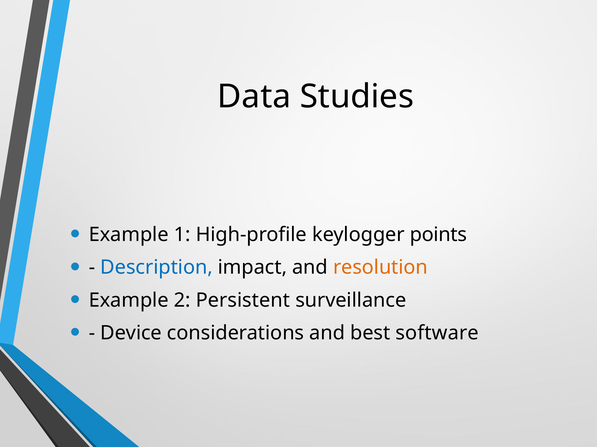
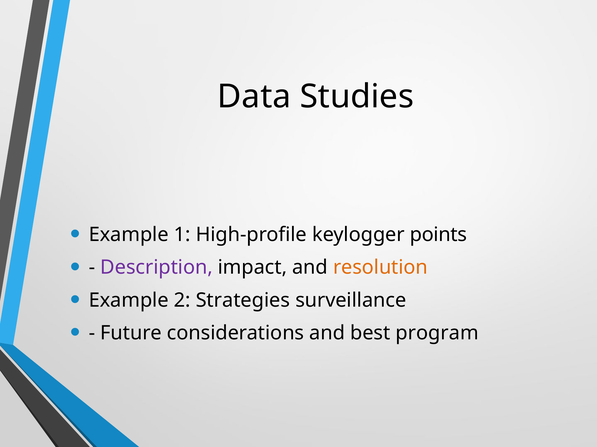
Description colour: blue -> purple
Persistent: Persistent -> Strategies
Device: Device -> Future
software: software -> program
